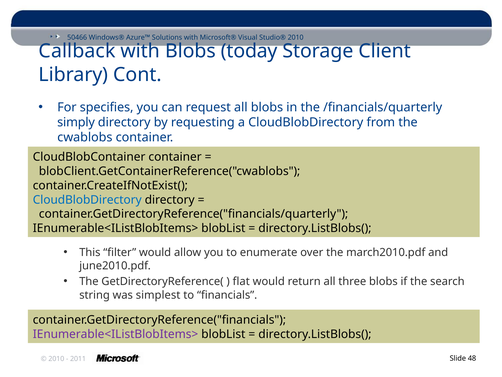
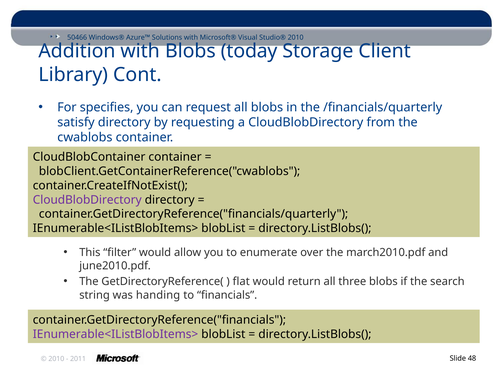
Callback: Callback -> Addition
simply: simply -> satisfy
CloudBlobDirectory at (87, 199) colour: blue -> purple
simplest: simplest -> handing
